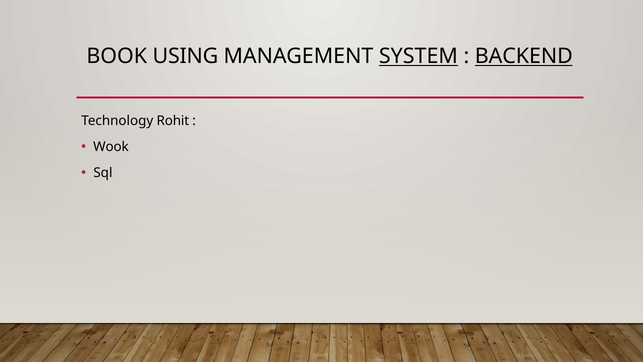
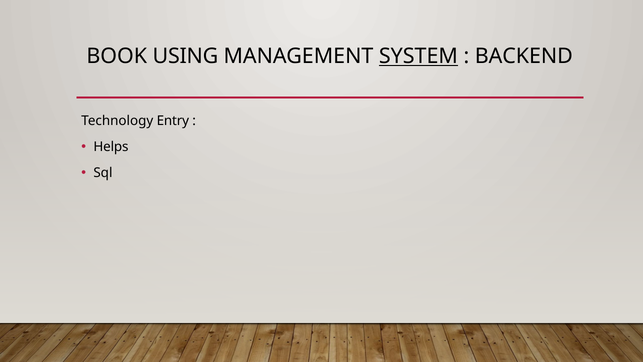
BACKEND underline: present -> none
Rohit: Rohit -> Entry
Wook: Wook -> Helps
